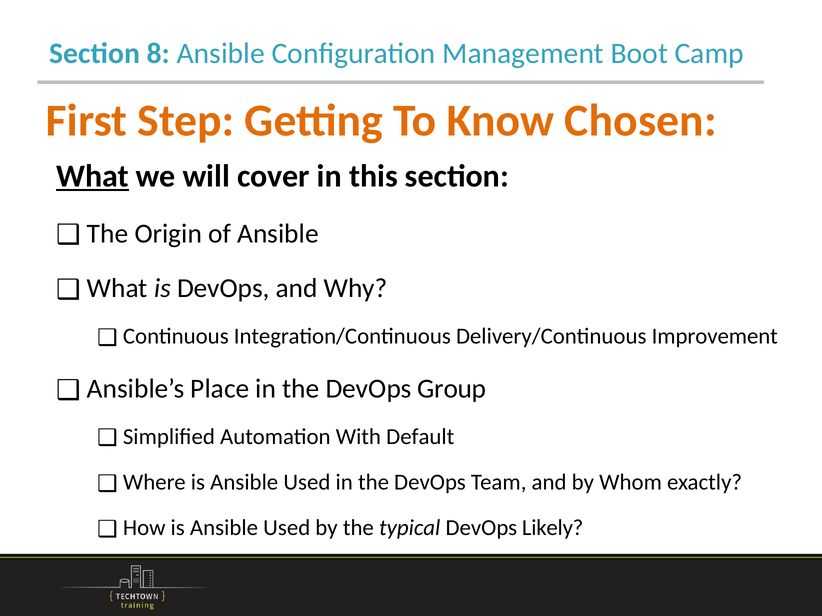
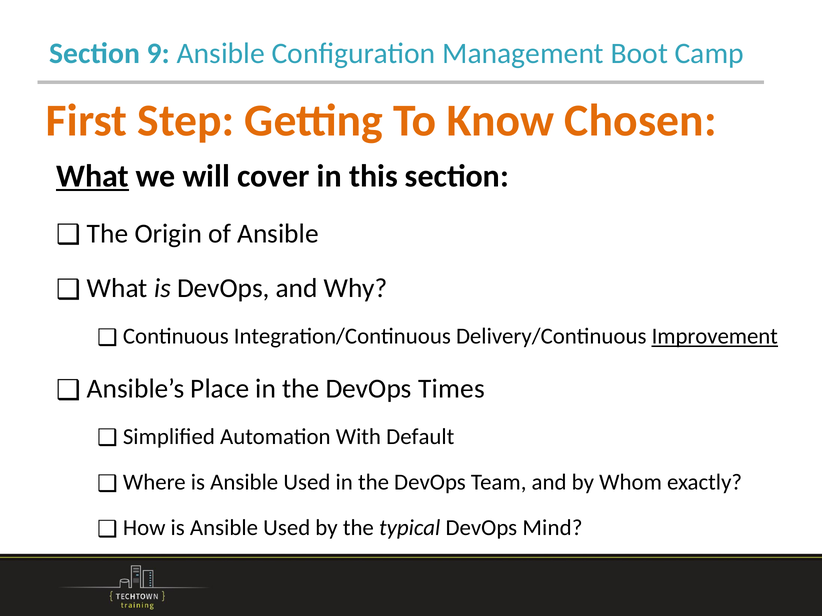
8: 8 -> 9
Improvement underline: none -> present
Group: Group -> Times
Likely: Likely -> Mind
